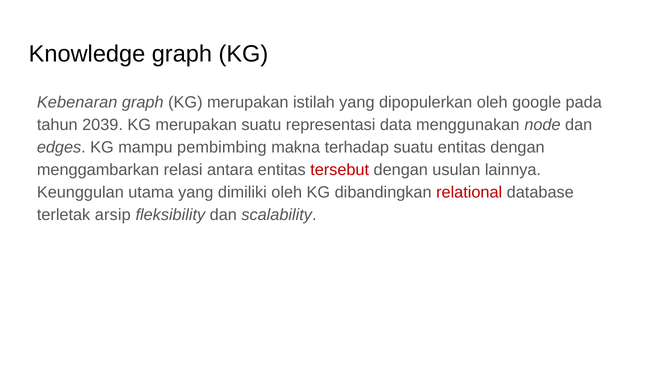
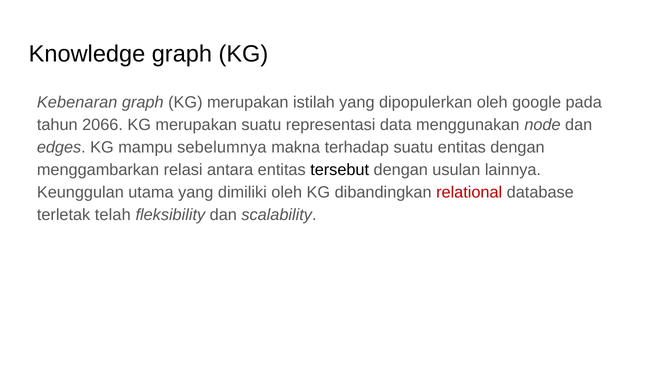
2039: 2039 -> 2066
pembimbing: pembimbing -> sebelumnya
tersebut colour: red -> black
arsip: arsip -> telah
